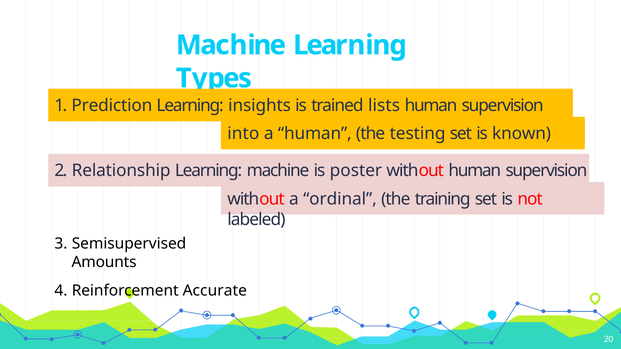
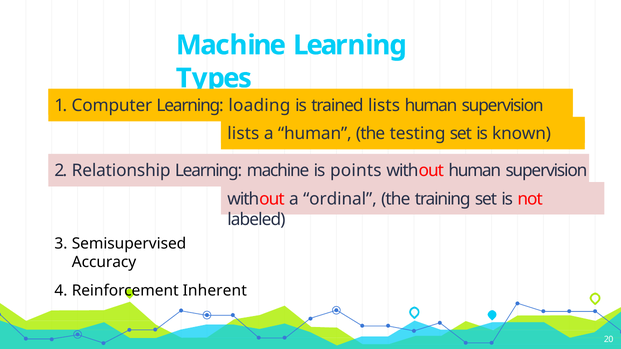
Prediction: Prediction -> Computer
insights: insights -> loading
into at (243, 134): into -> lists
poster: poster -> points
Amounts: Amounts -> Accuracy
Accurate: Accurate -> Inherent
